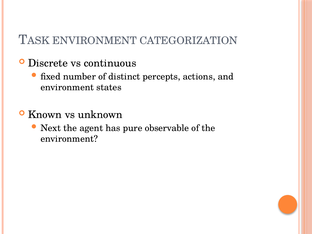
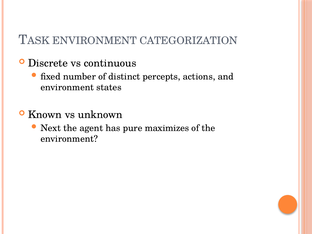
observable: observable -> maximizes
